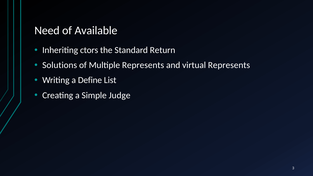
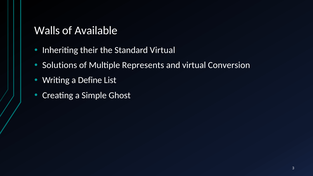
Need: Need -> Walls
ctors: ctors -> their
Standard Return: Return -> Virtual
virtual Represents: Represents -> Conversion
Judge: Judge -> Ghost
